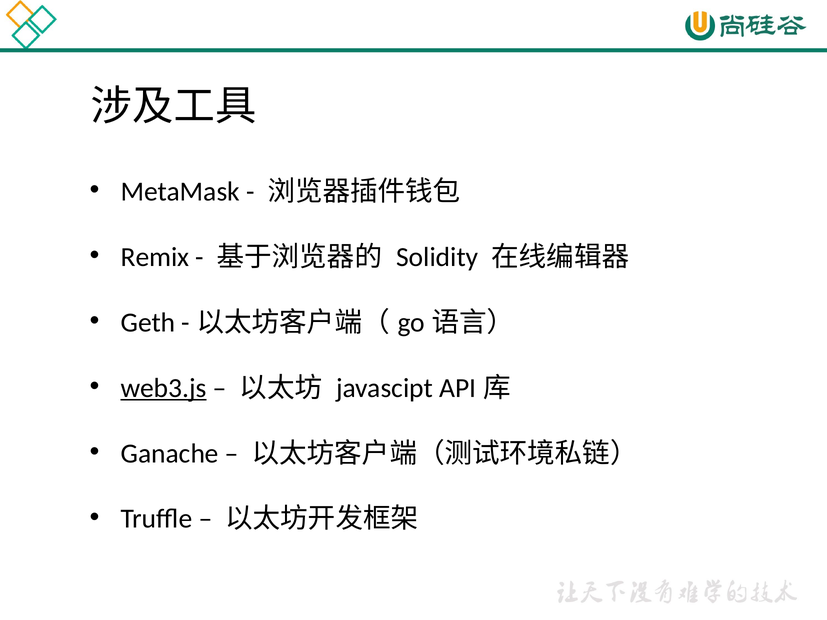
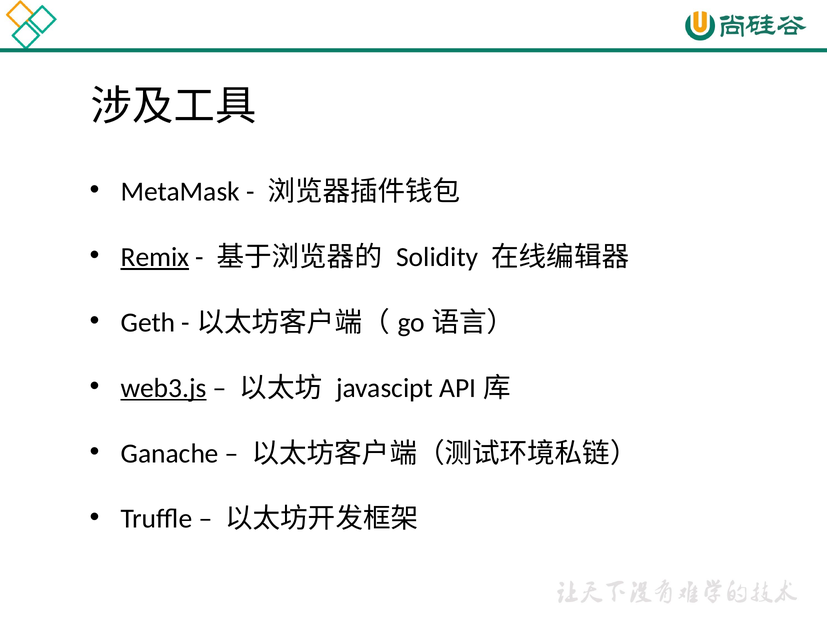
Remix underline: none -> present
